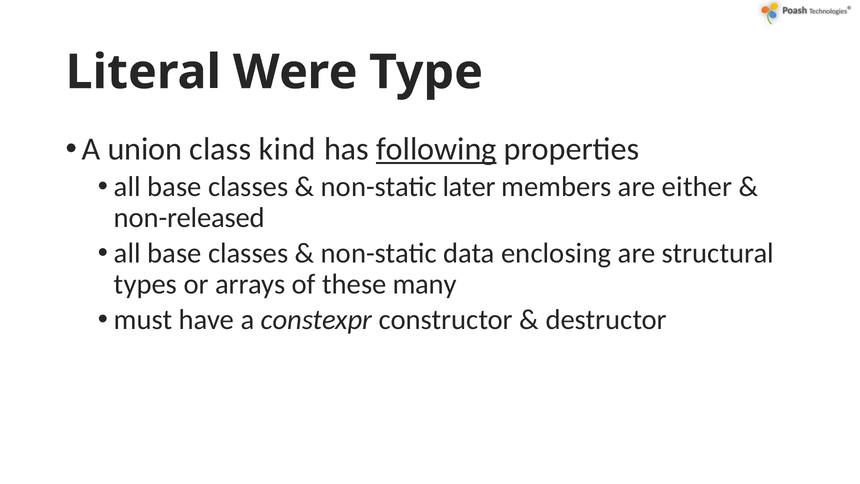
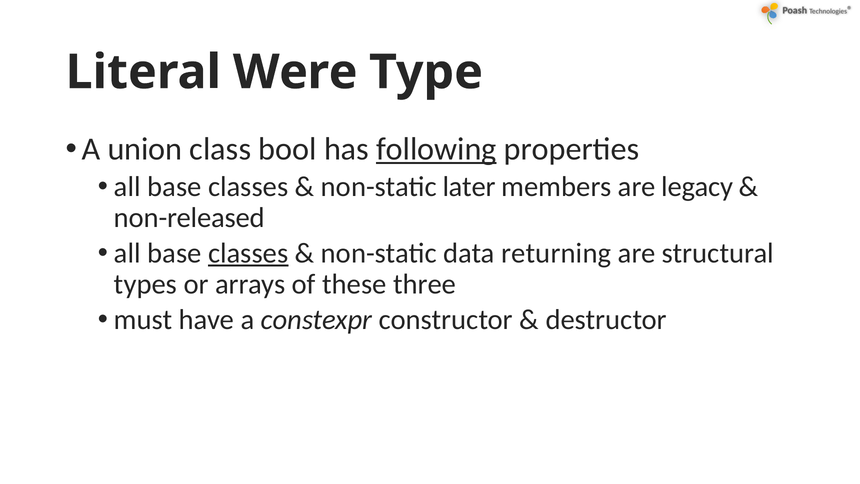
kind: kind -> bool
either: either -> legacy
classes at (248, 253) underline: none -> present
enclosing: enclosing -> returning
many: many -> three
